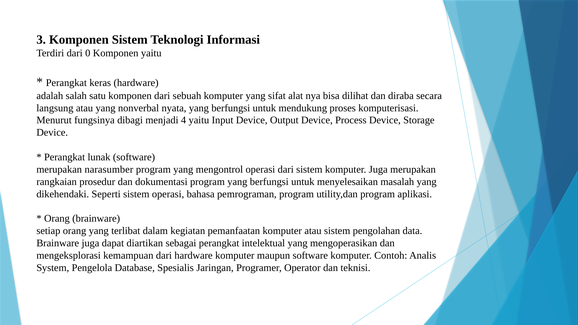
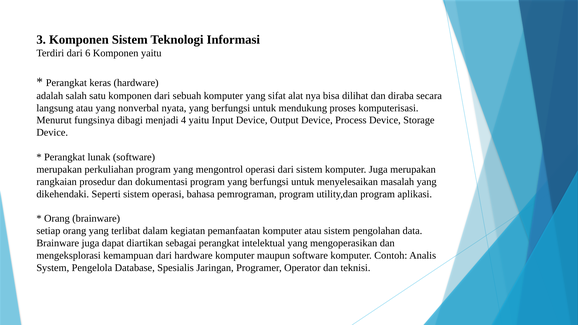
0: 0 -> 6
narasumber: narasumber -> perkuliahan
